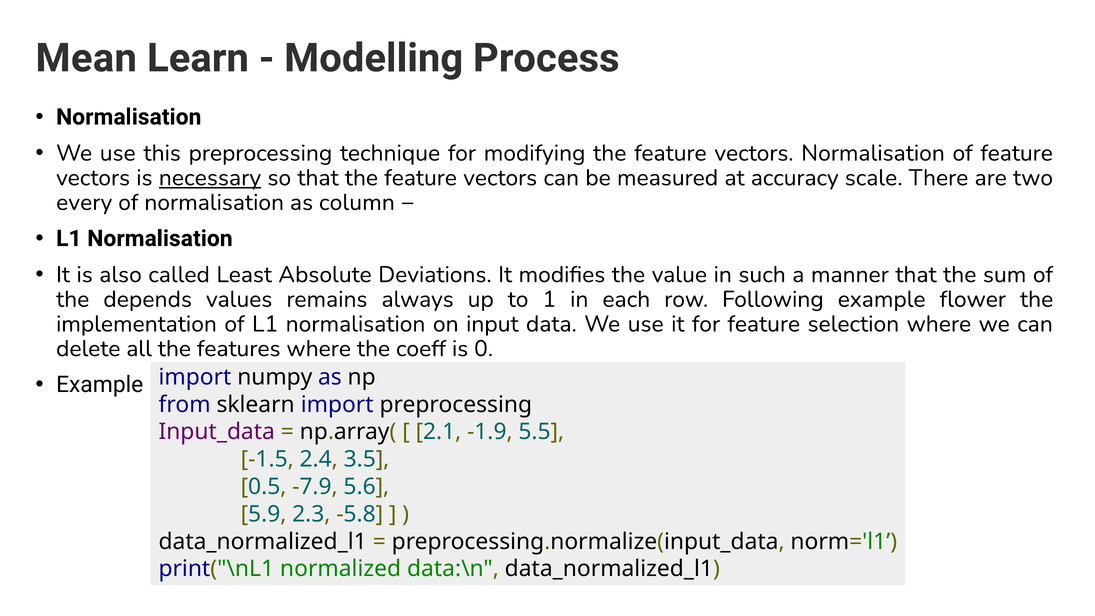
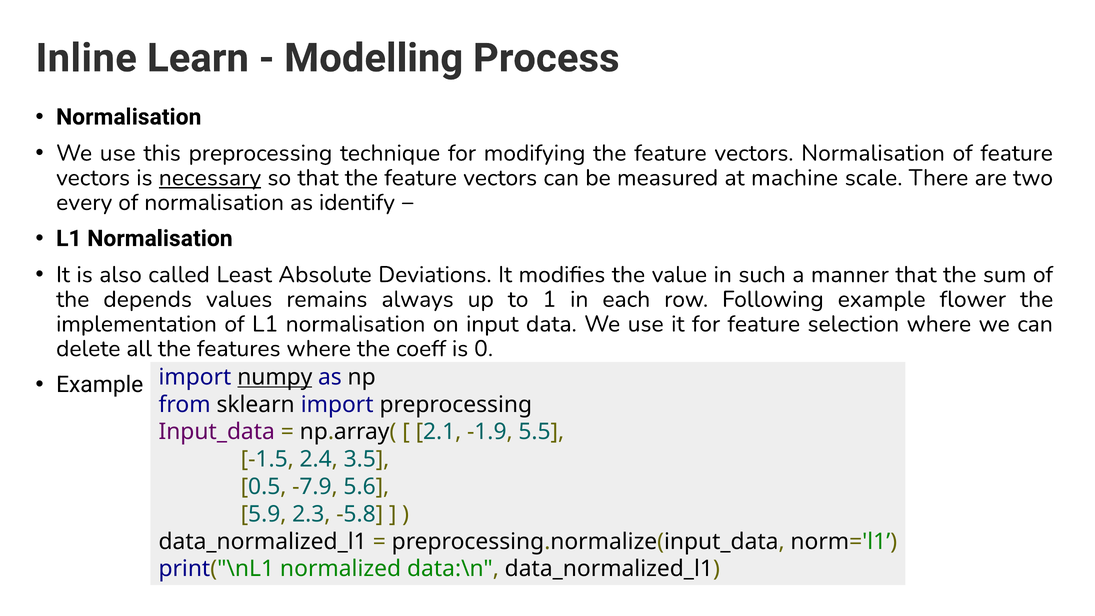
Mean: Mean -> Inline
accuracy: accuracy -> machine
column: column -> identify
numpy underline: none -> present
